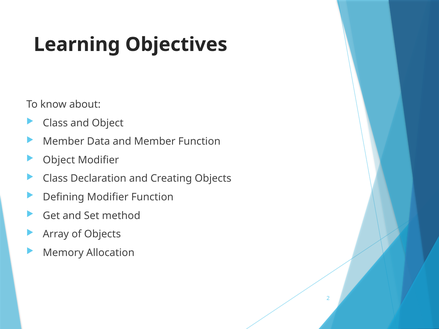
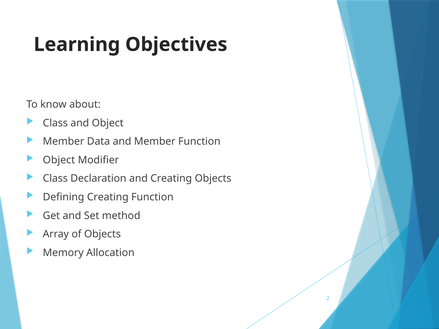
Defining Modifier: Modifier -> Creating
